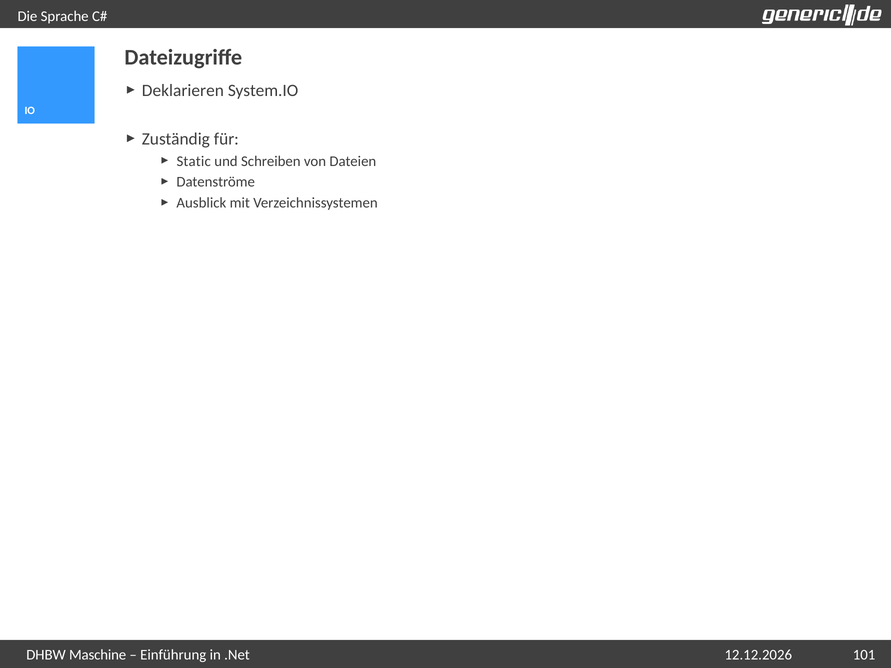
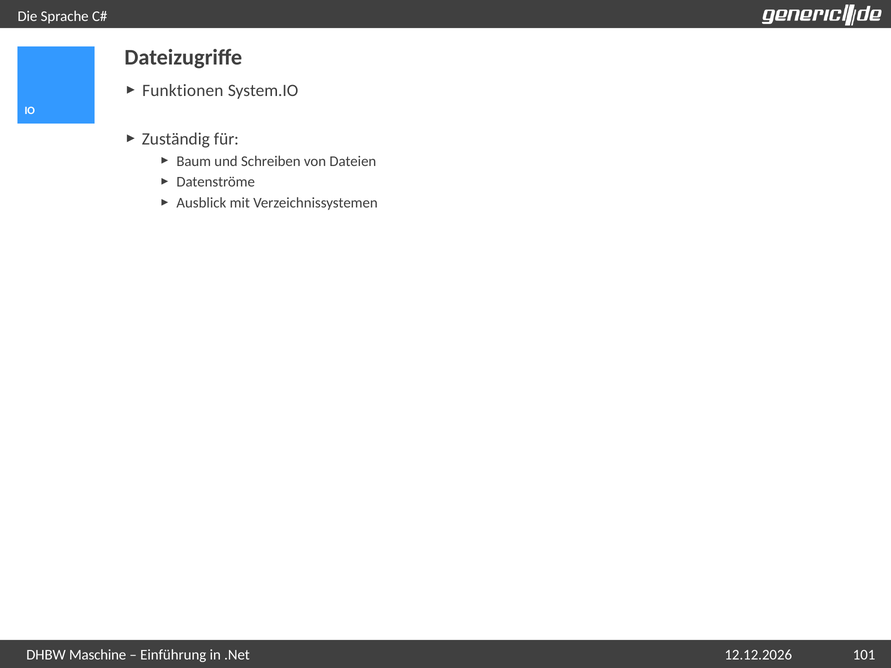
Deklarieren: Deklarieren -> Funktionen
Static: Static -> Baum
